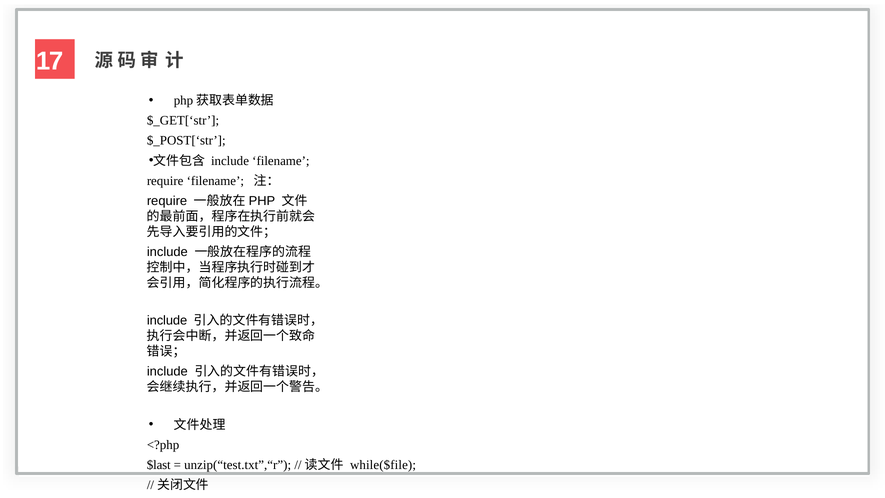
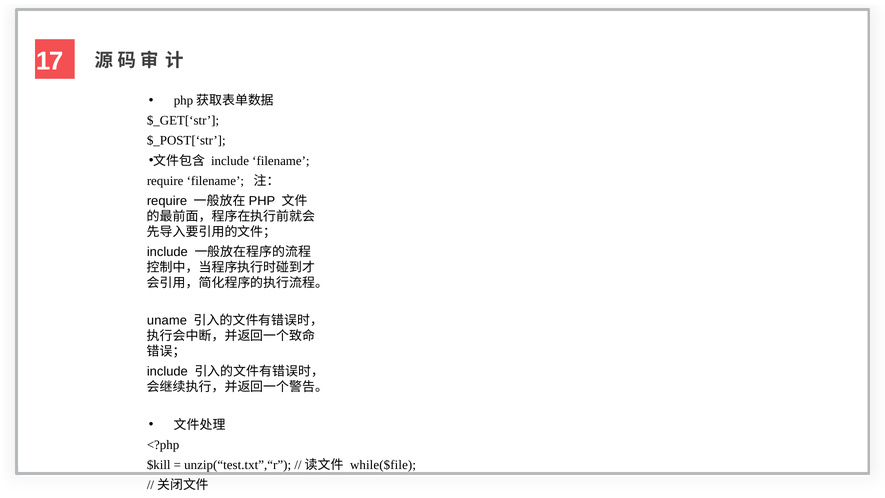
include at (167, 321): include -> uname
$last: $last -> $kill
